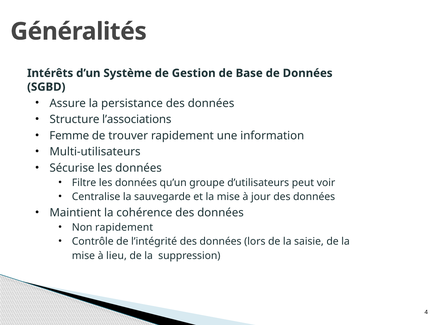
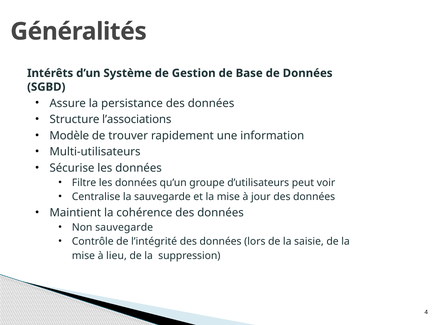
Femme: Femme -> Modèle
Non rapidement: rapidement -> sauvegarde
